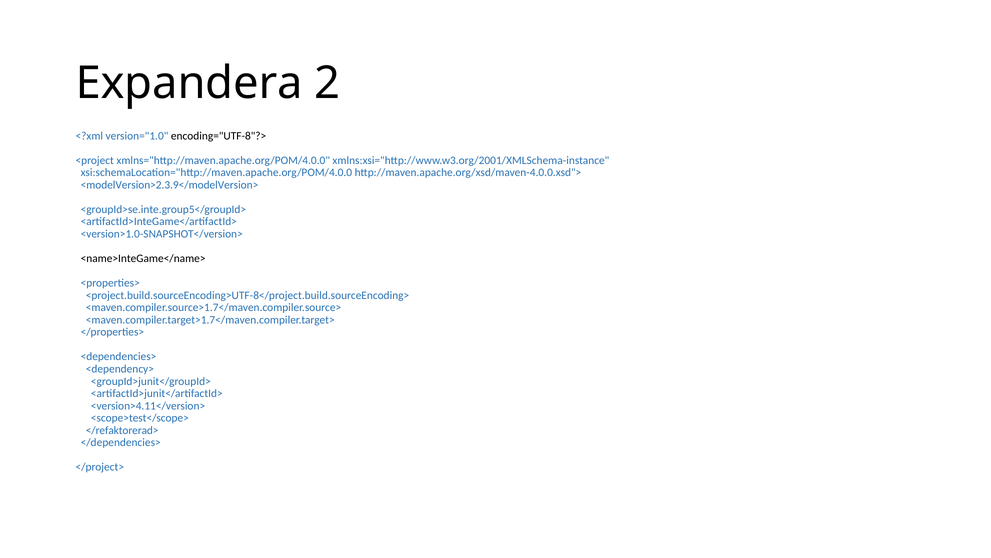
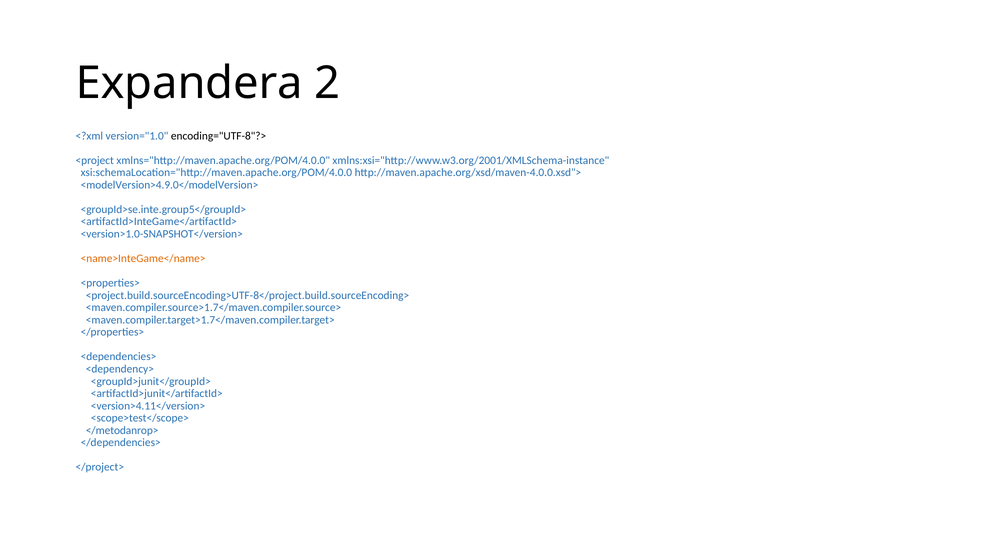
<modelVersion>2.3.9</modelVersion>: <modelVersion>2.3.9</modelVersion> -> <modelVersion>4.9.0</modelVersion>
<name>InteGame</name> colour: black -> orange
</refaktorerad>: </refaktorerad> -> </metodanrop>
